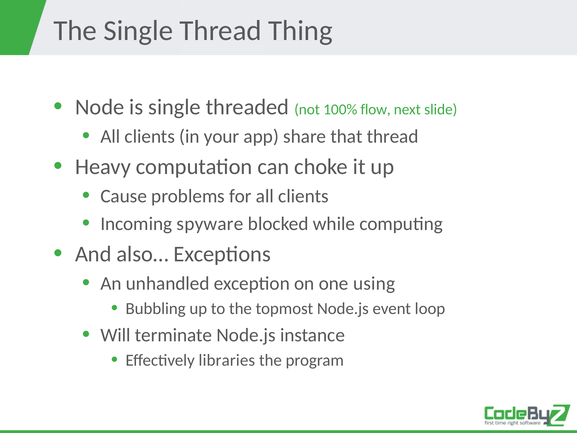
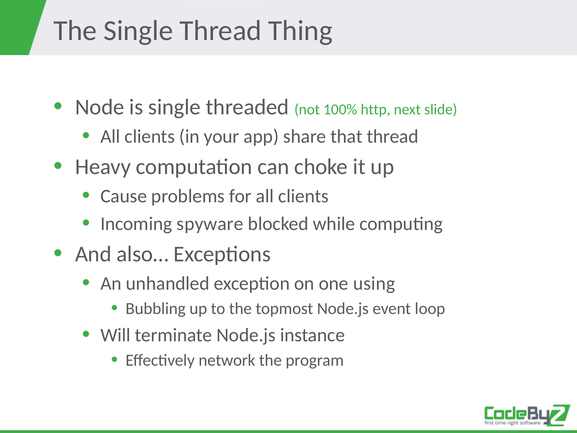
flow: flow -> http
libraries: libraries -> network
